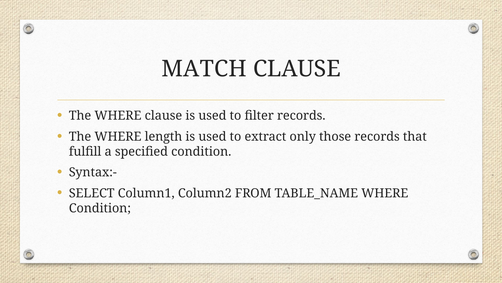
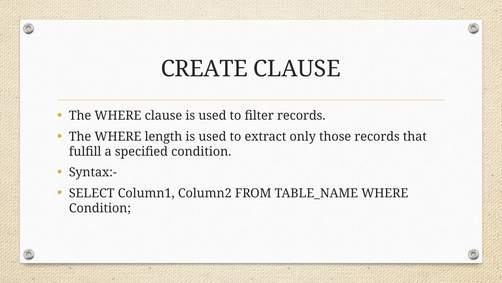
MATCH: MATCH -> CREATE
